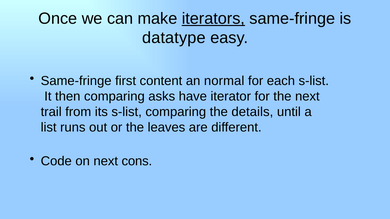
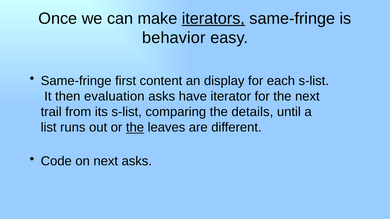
datatype: datatype -> behavior
normal: normal -> display
then comparing: comparing -> evaluation
the at (135, 128) underline: none -> present
next cons: cons -> asks
